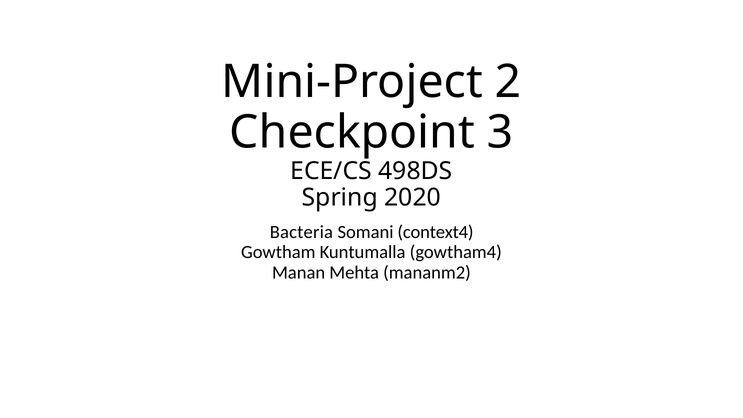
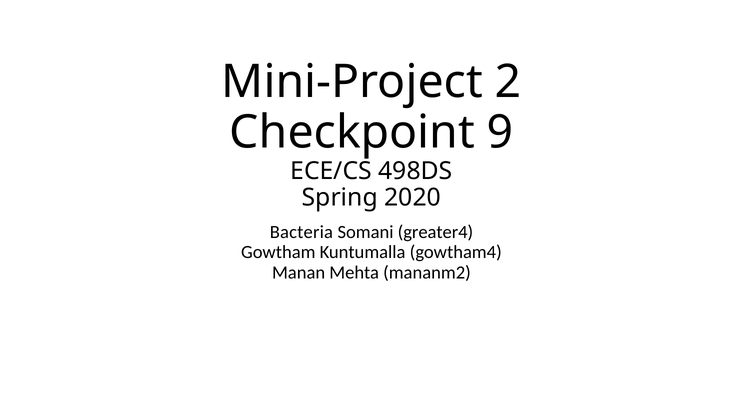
3: 3 -> 9
context4: context4 -> greater4
